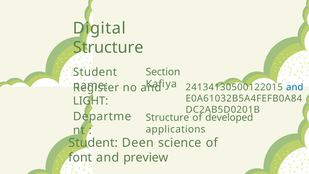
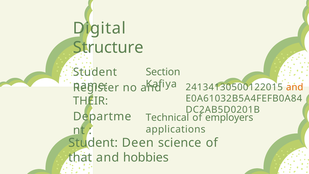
and at (295, 87) colour: blue -> orange
LIGHT: LIGHT -> THEIR
Structure at (167, 118): Structure -> Technical
developed: developed -> employers
font: font -> that
preview: preview -> hobbies
